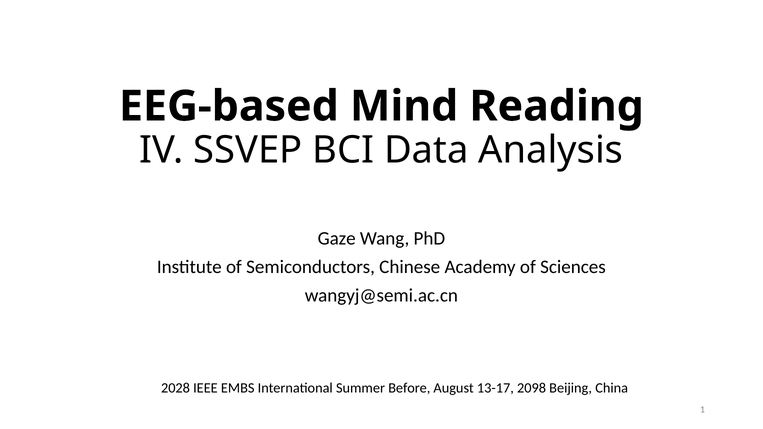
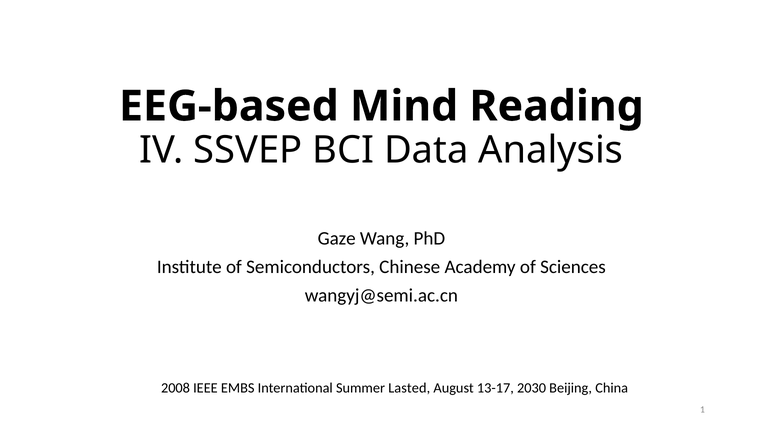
2028: 2028 -> 2008
Before: Before -> Lasted
2098: 2098 -> 2030
